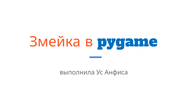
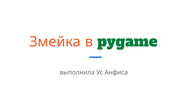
pygame colour: blue -> green
